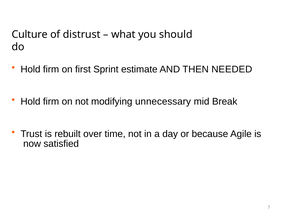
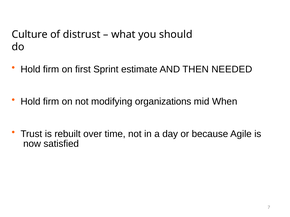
unnecessary: unnecessary -> organizations
Break: Break -> When
